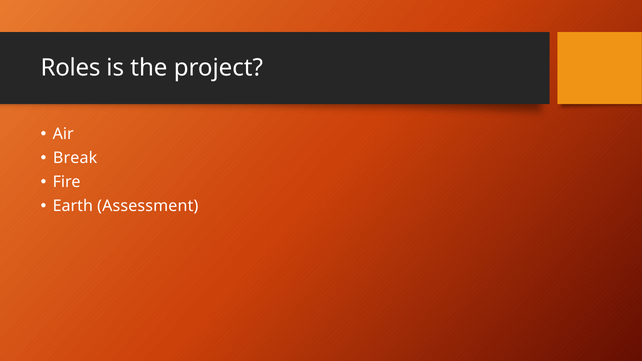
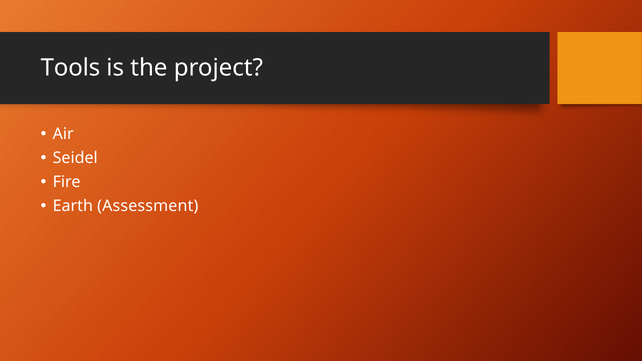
Roles: Roles -> Tools
Break: Break -> Seidel
